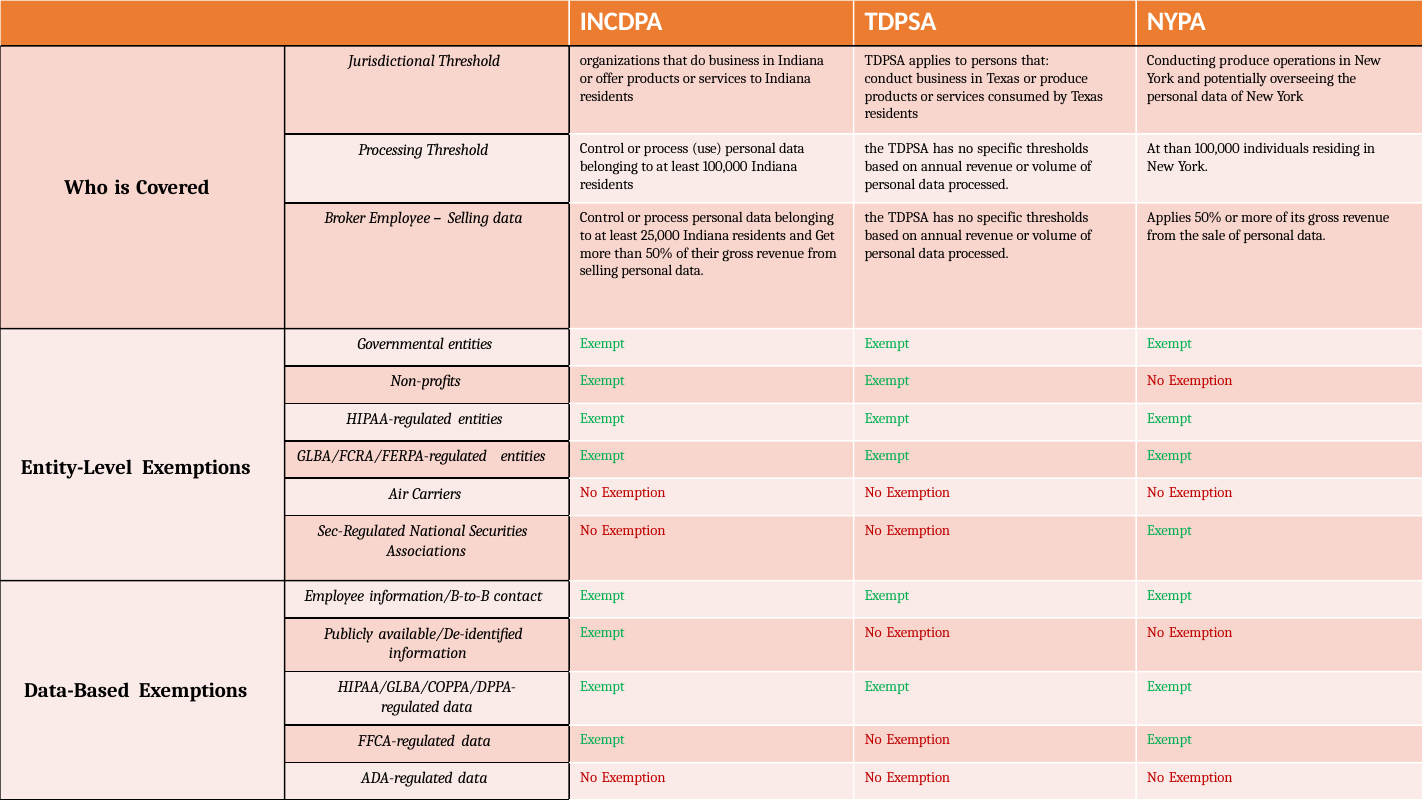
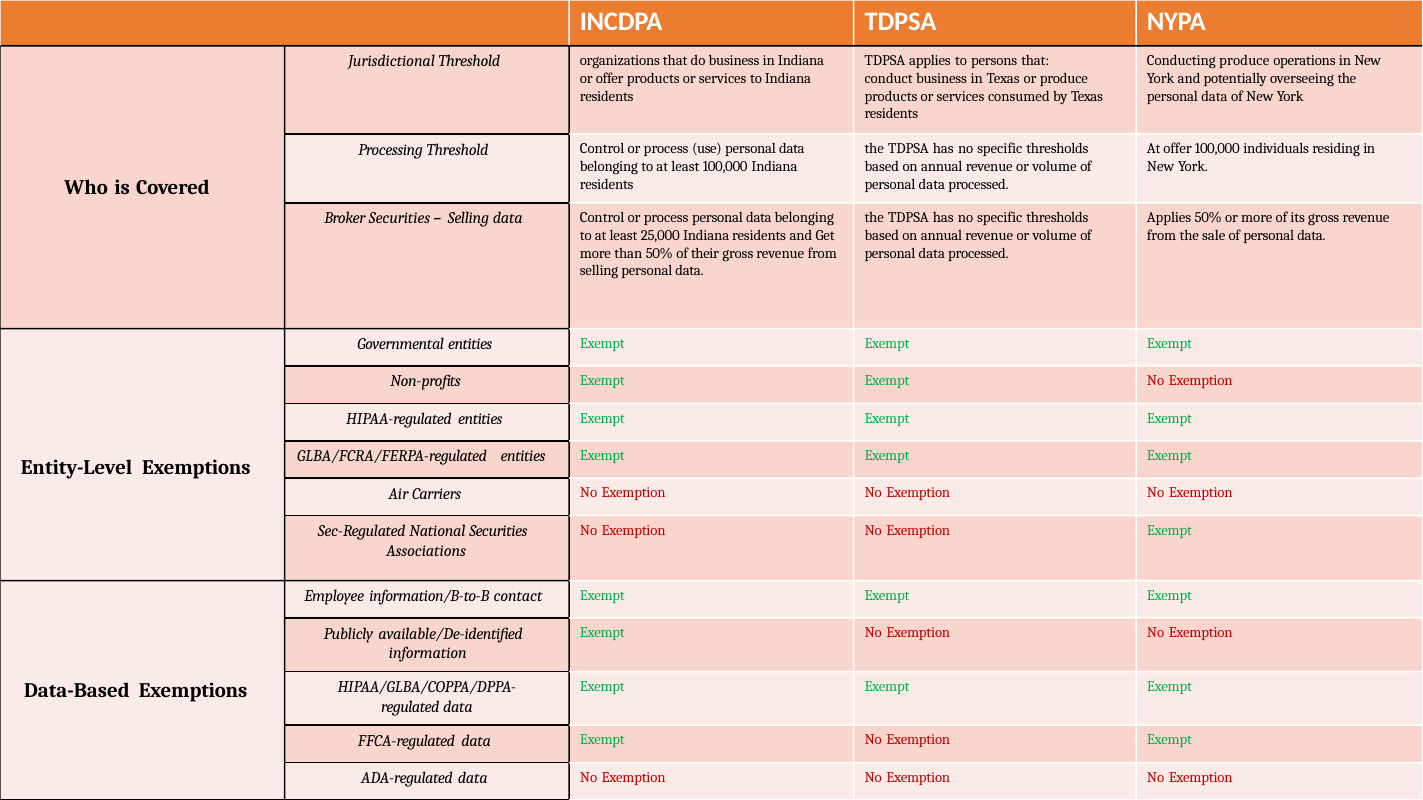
At than: than -> offer
Broker Employee: Employee -> Securities
